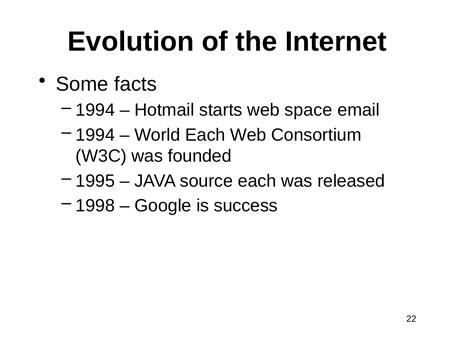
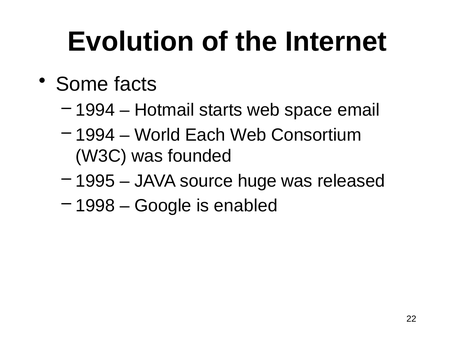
source each: each -> huge
success: success -> enabled
